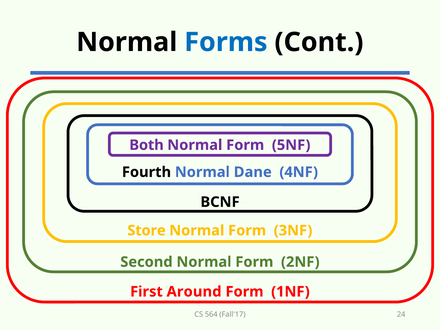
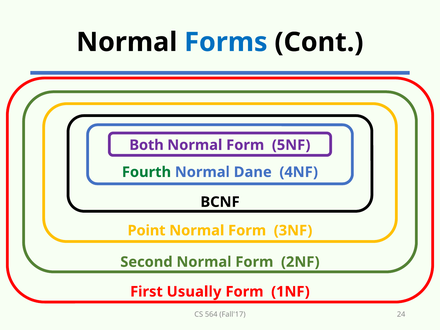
Fourth colour: black -> green
Store: Store -> Point
Around: Around -> Usually
